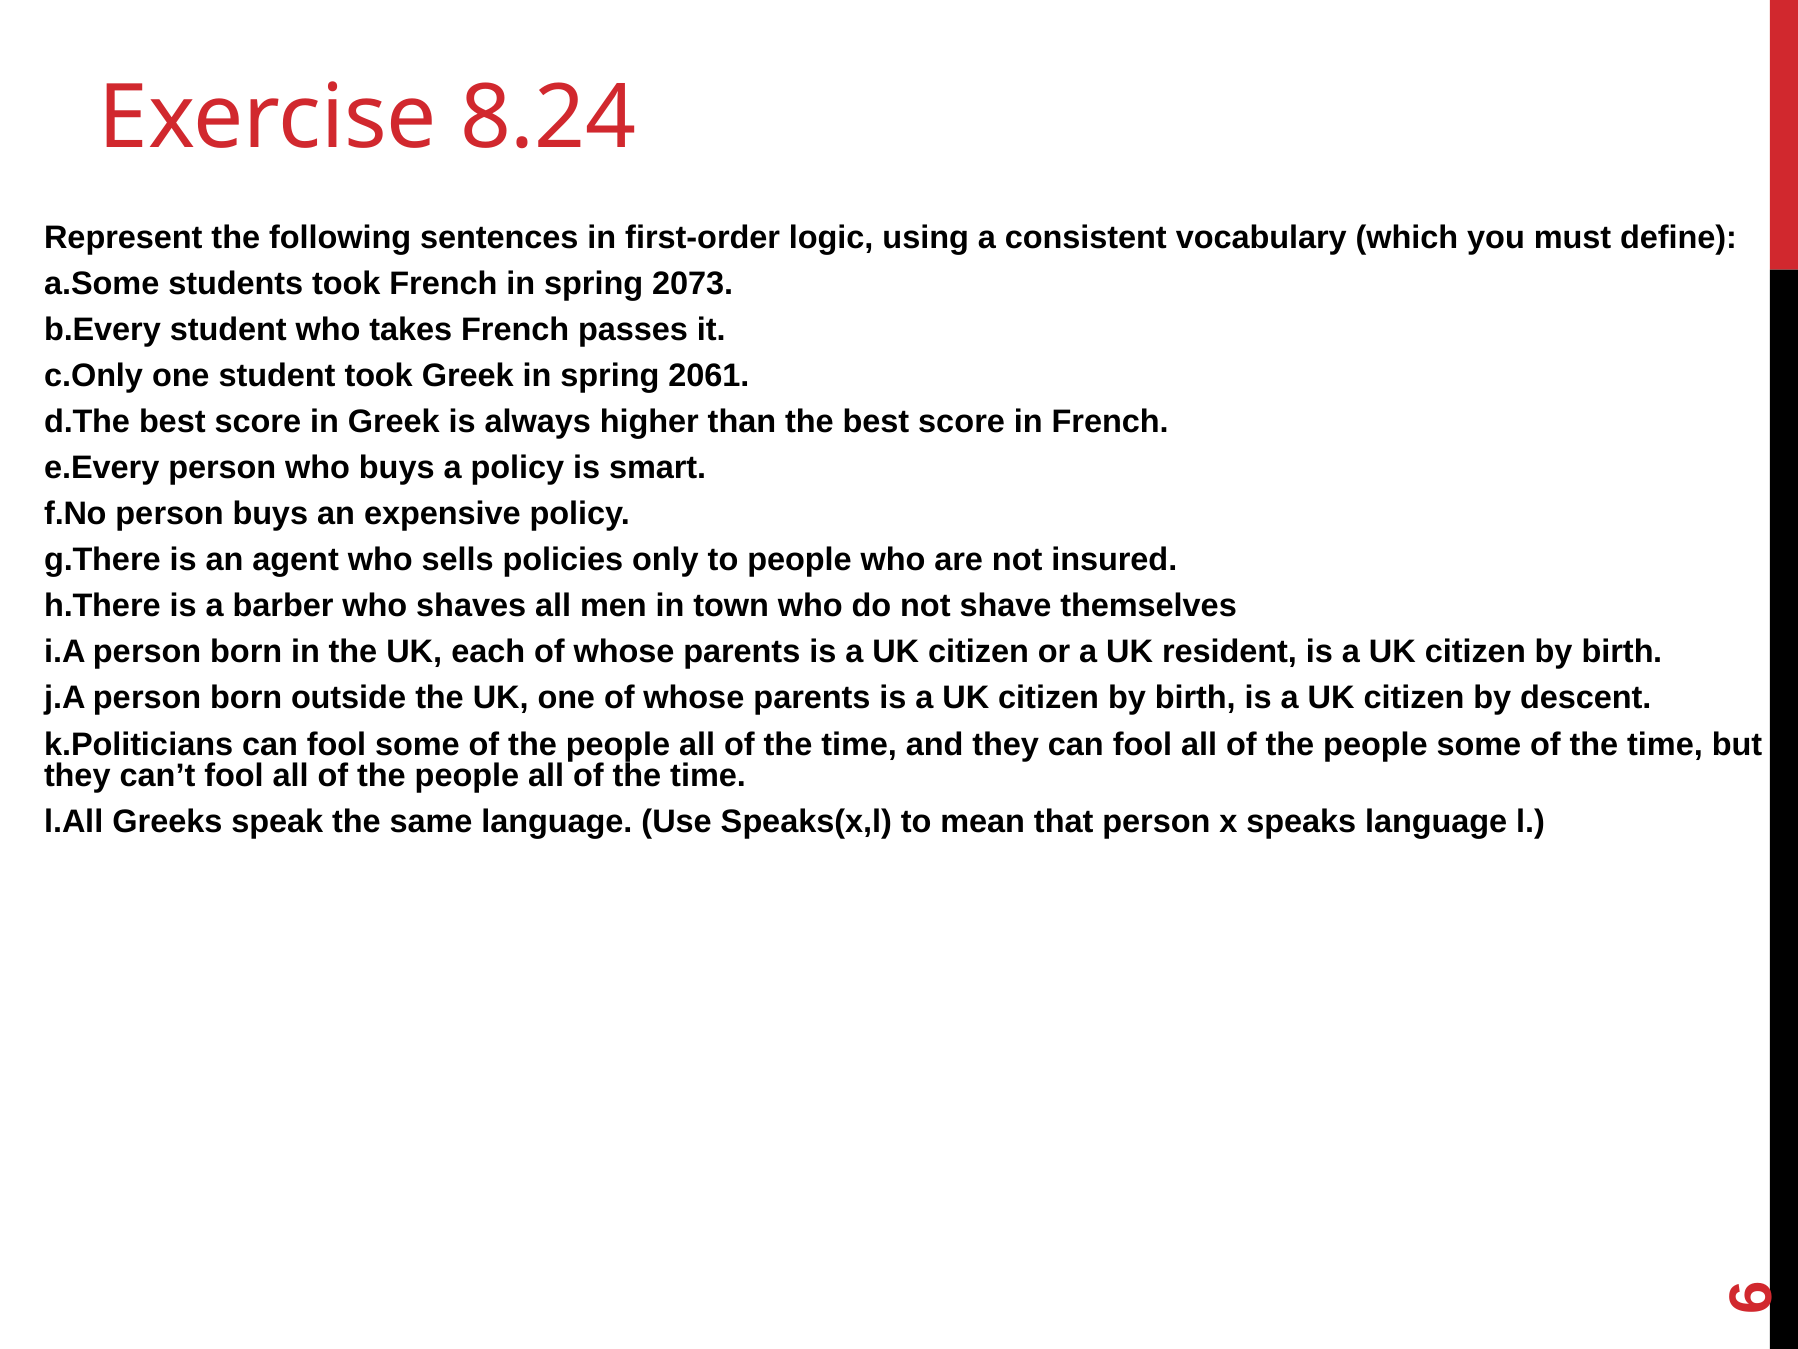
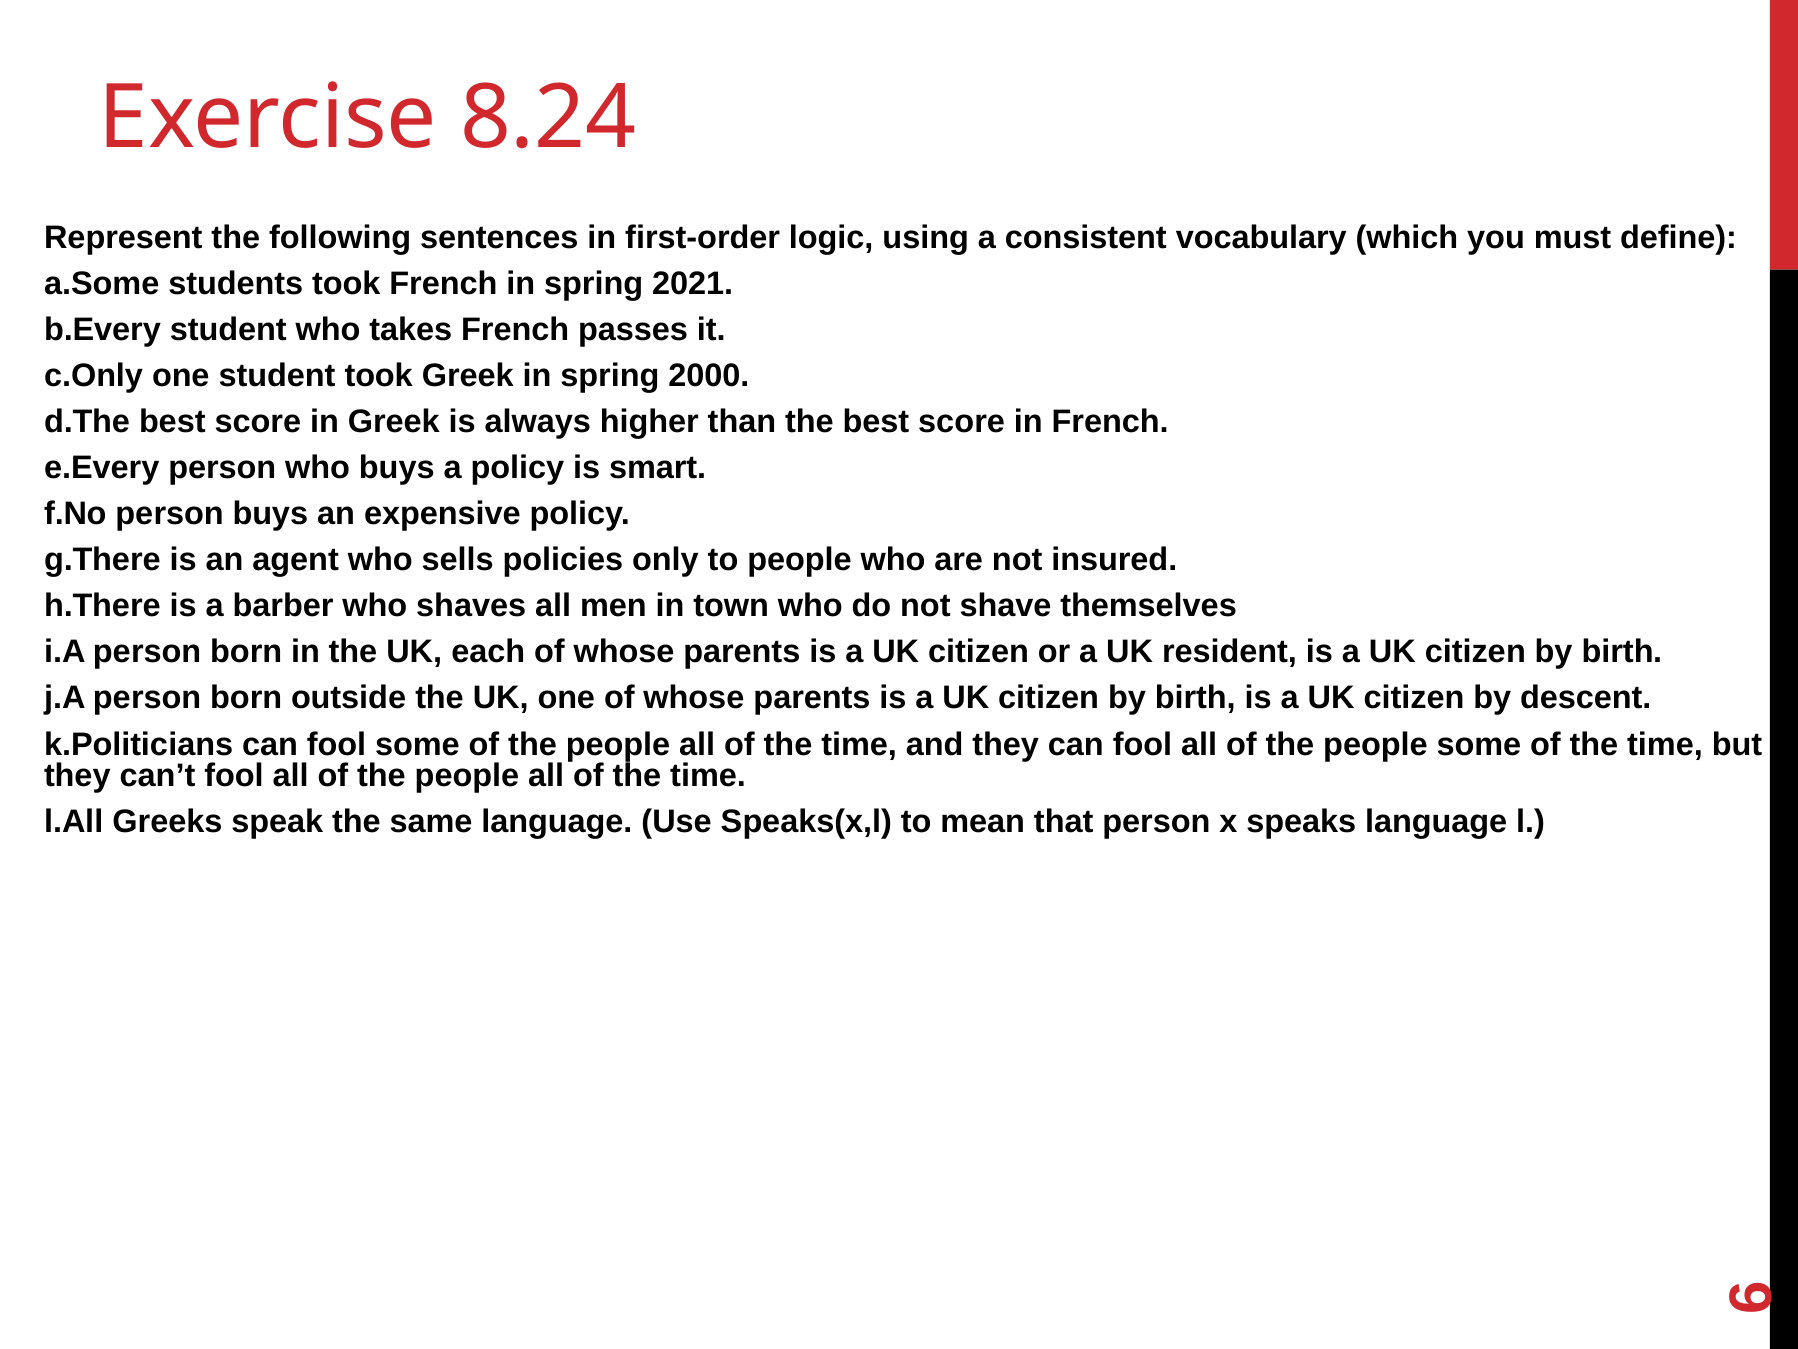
2073: 2073 -> 2021
2061: 2061 -> 2000
